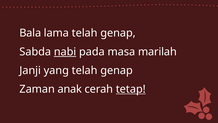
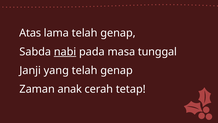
Bala: Bala -> Atas
marilah: marilah -> tunggal
tetap underline: present -> none
